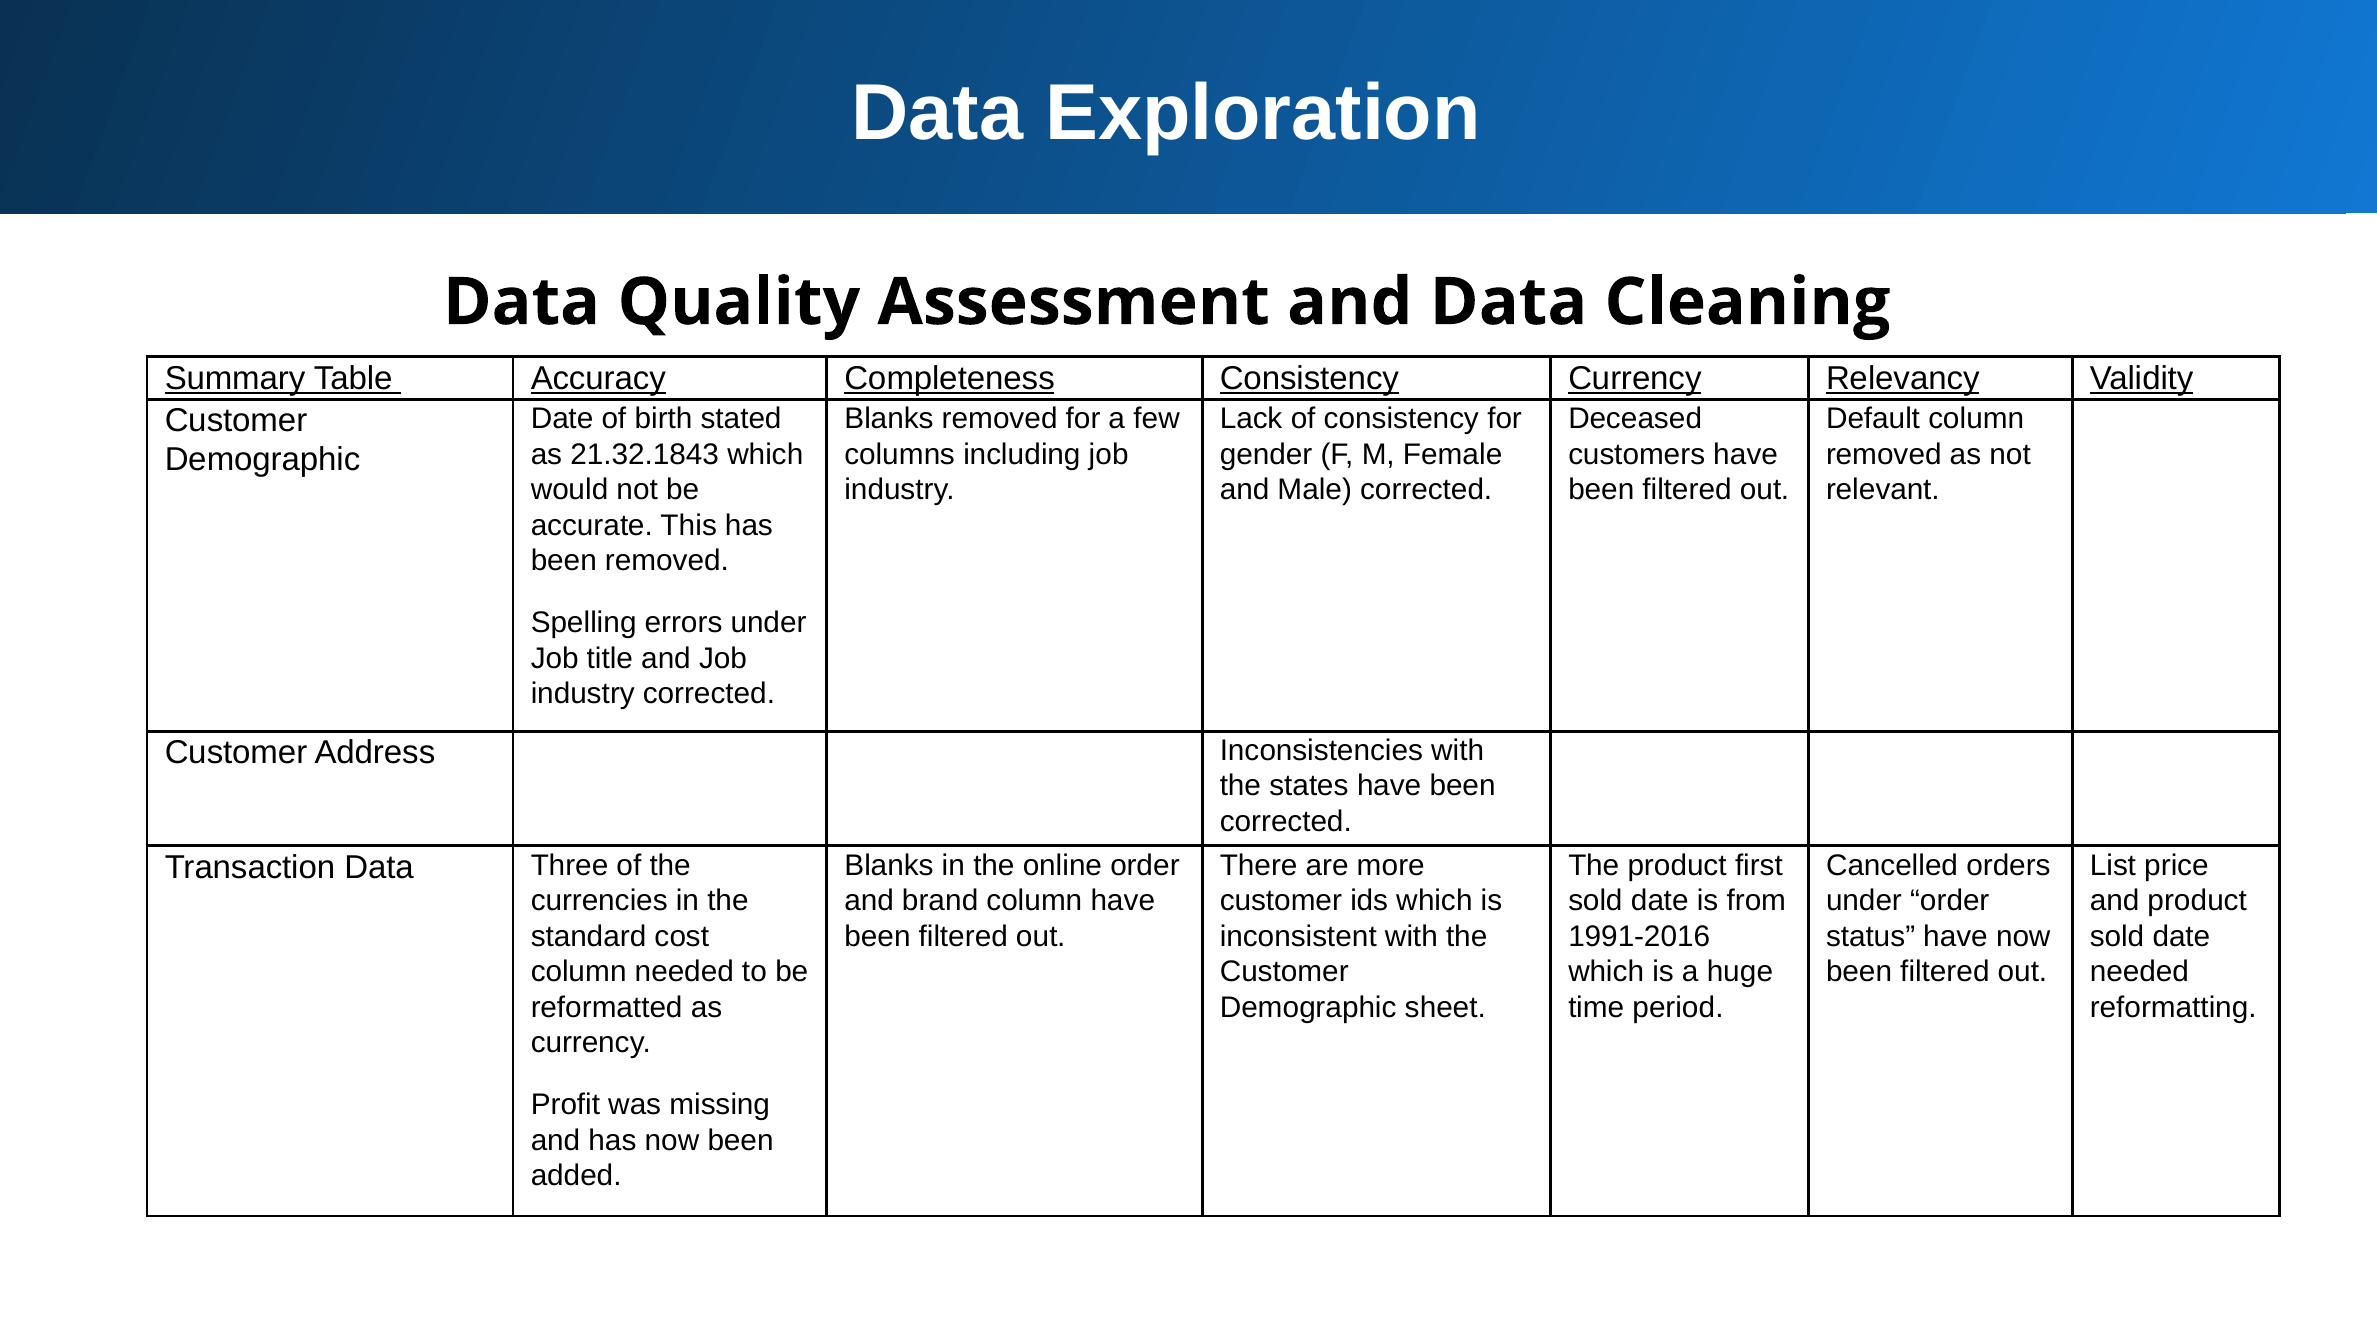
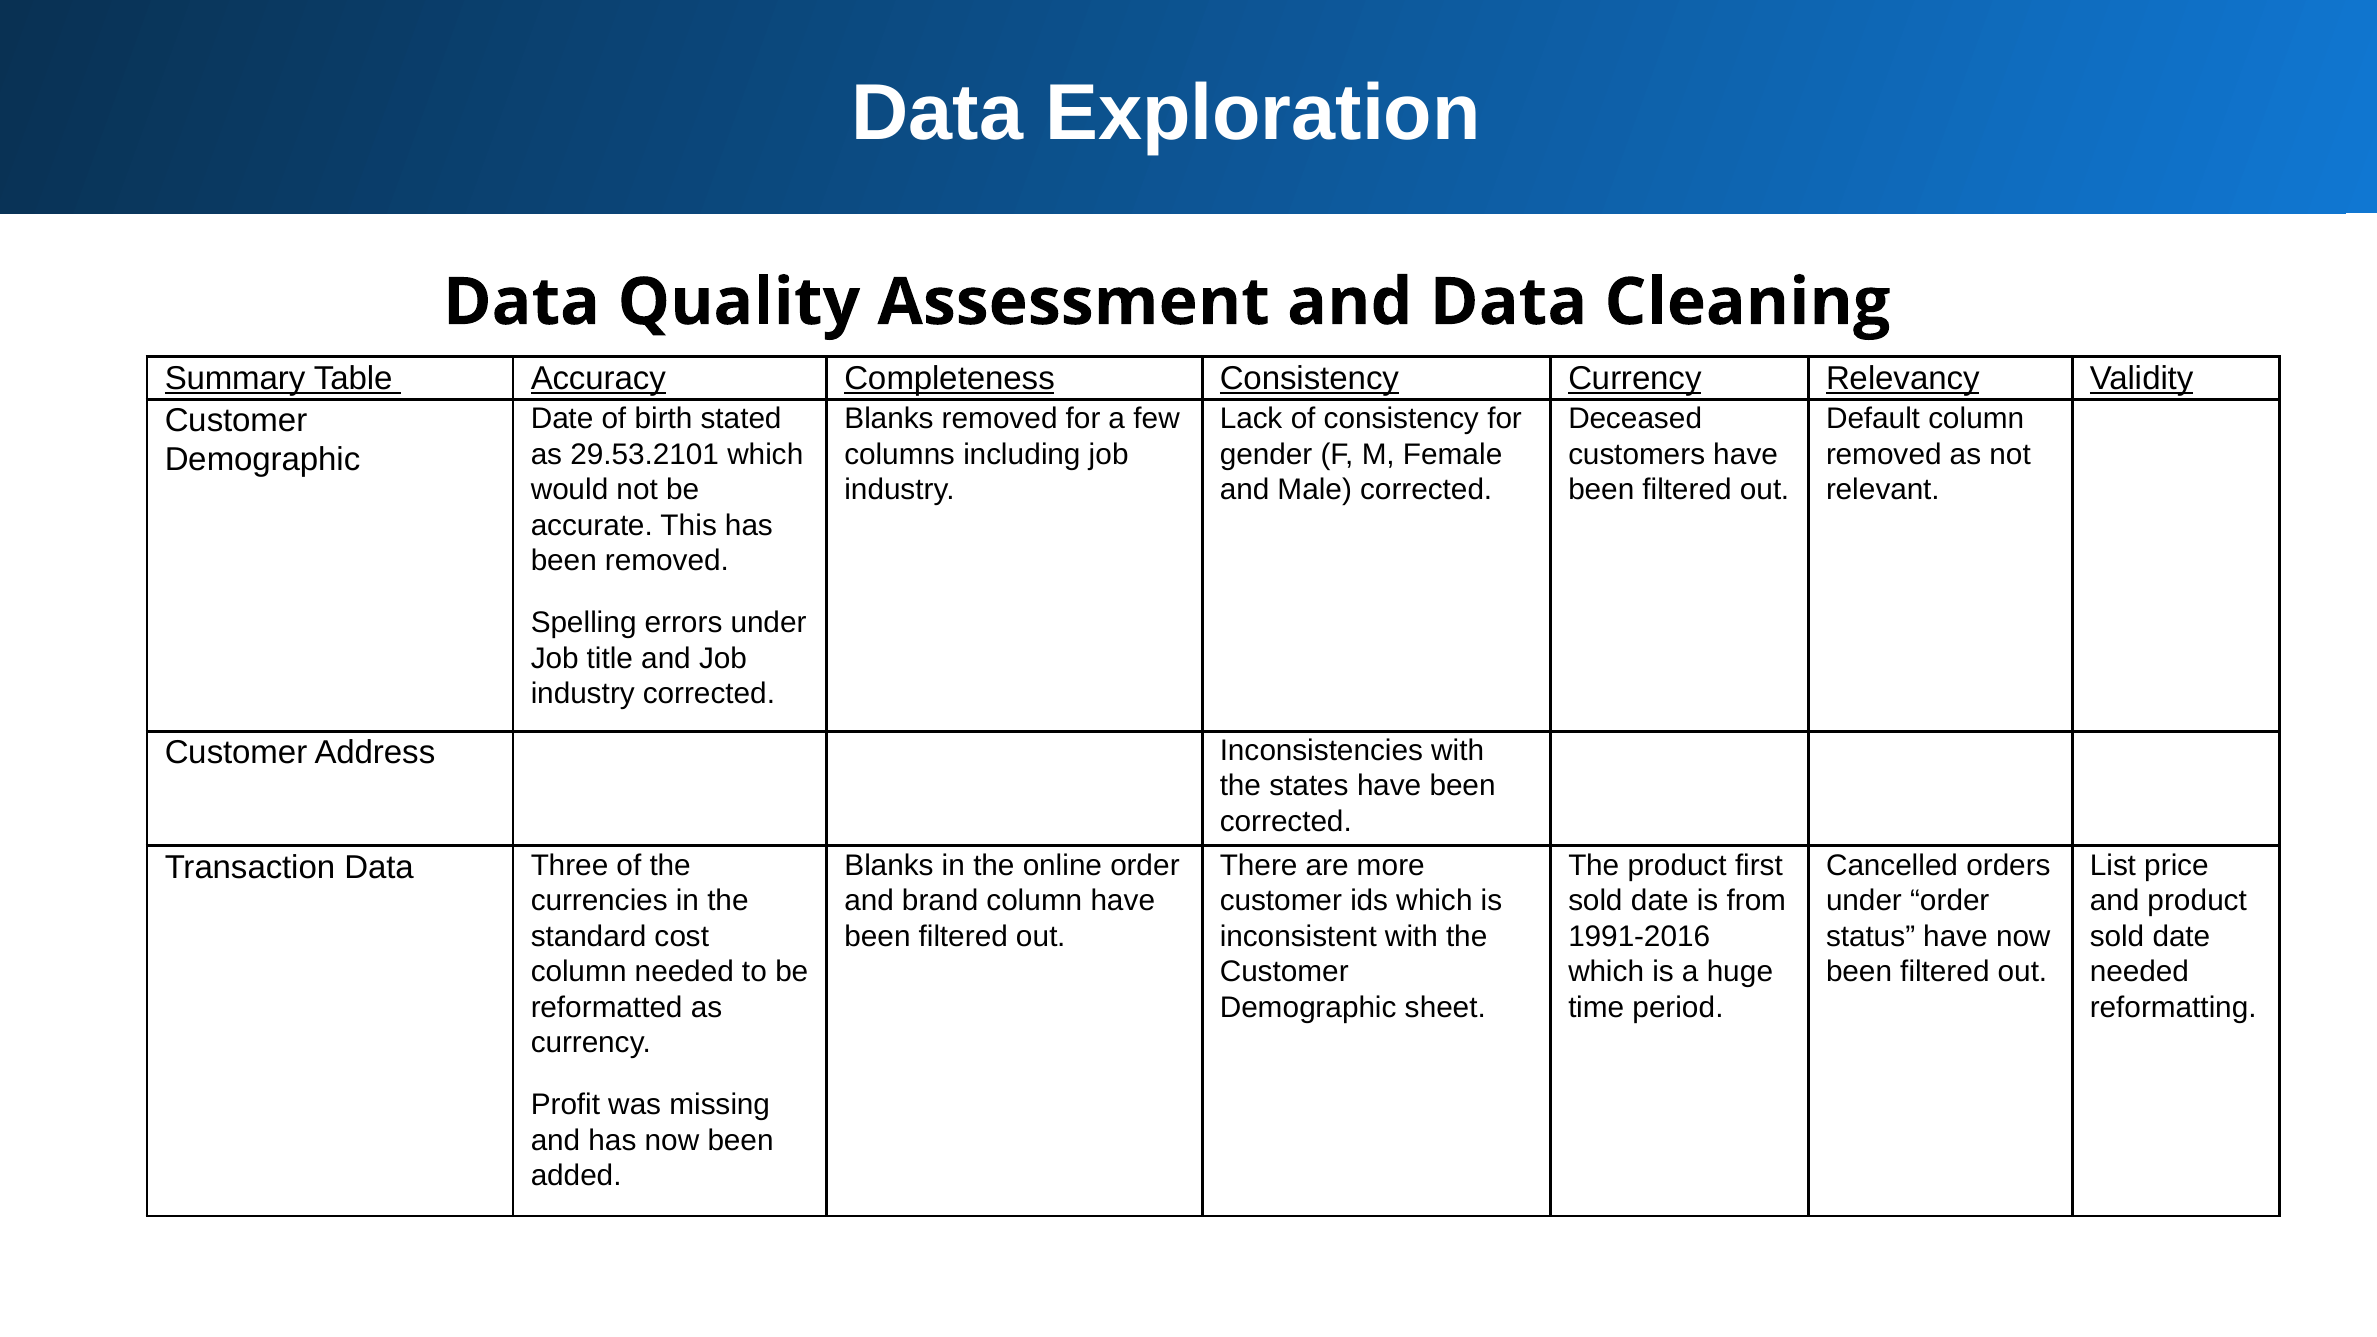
21.32.1843: 21.32.1843 -> 29.53.2101
